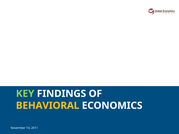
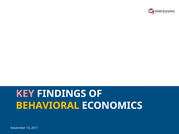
KEY colour: light green -> pink
